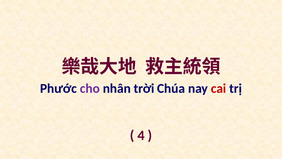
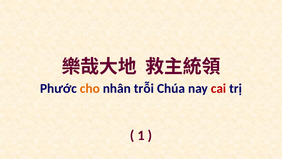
cho colour: purple -> orange
trời: trời -> trỗi
4: 4 -> 1
